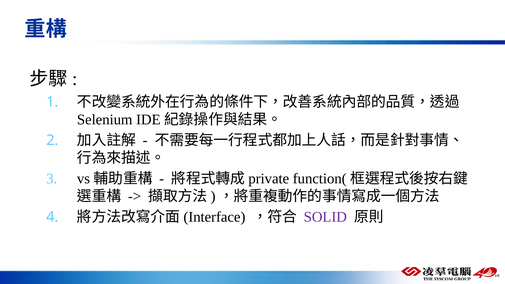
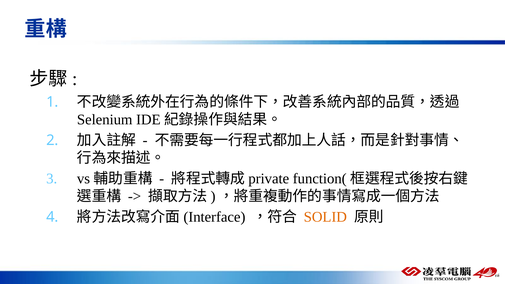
SOLID colour: purple -> orange
